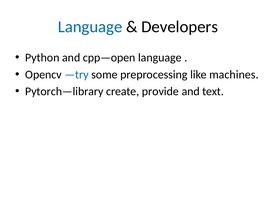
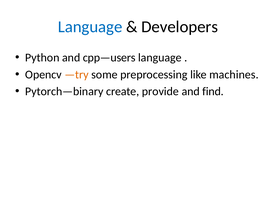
cpp—open: cpp—open -> cpp—users
—try colour: blue -> orange
Pytorch—library: Pytorch—library -> Pytorch—binary
text: text -> find
